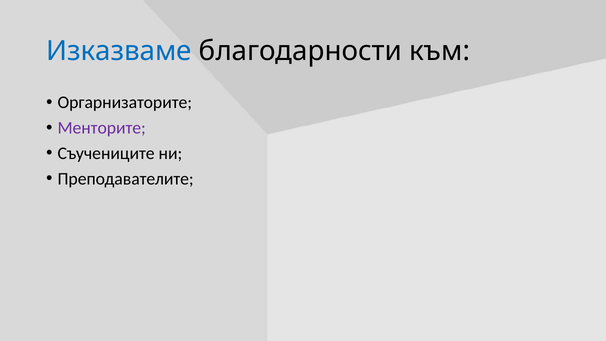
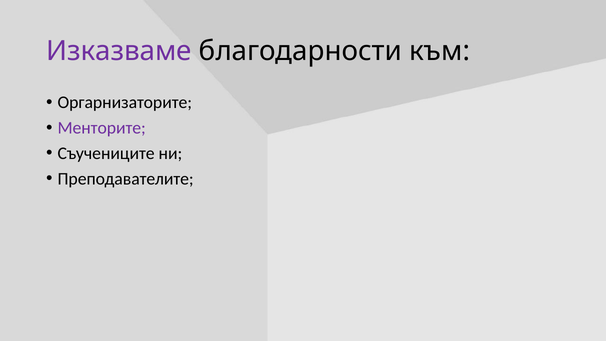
Изказваме colour: blue -> purple
